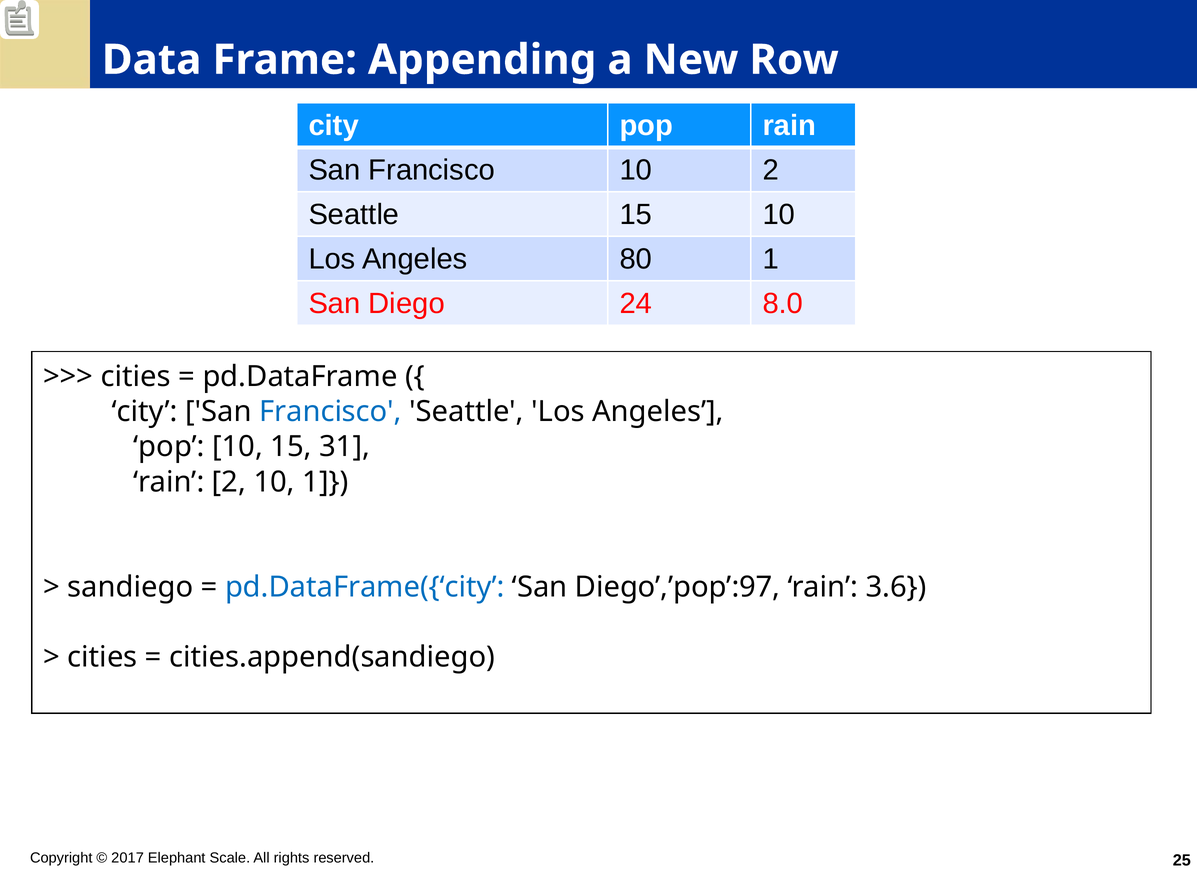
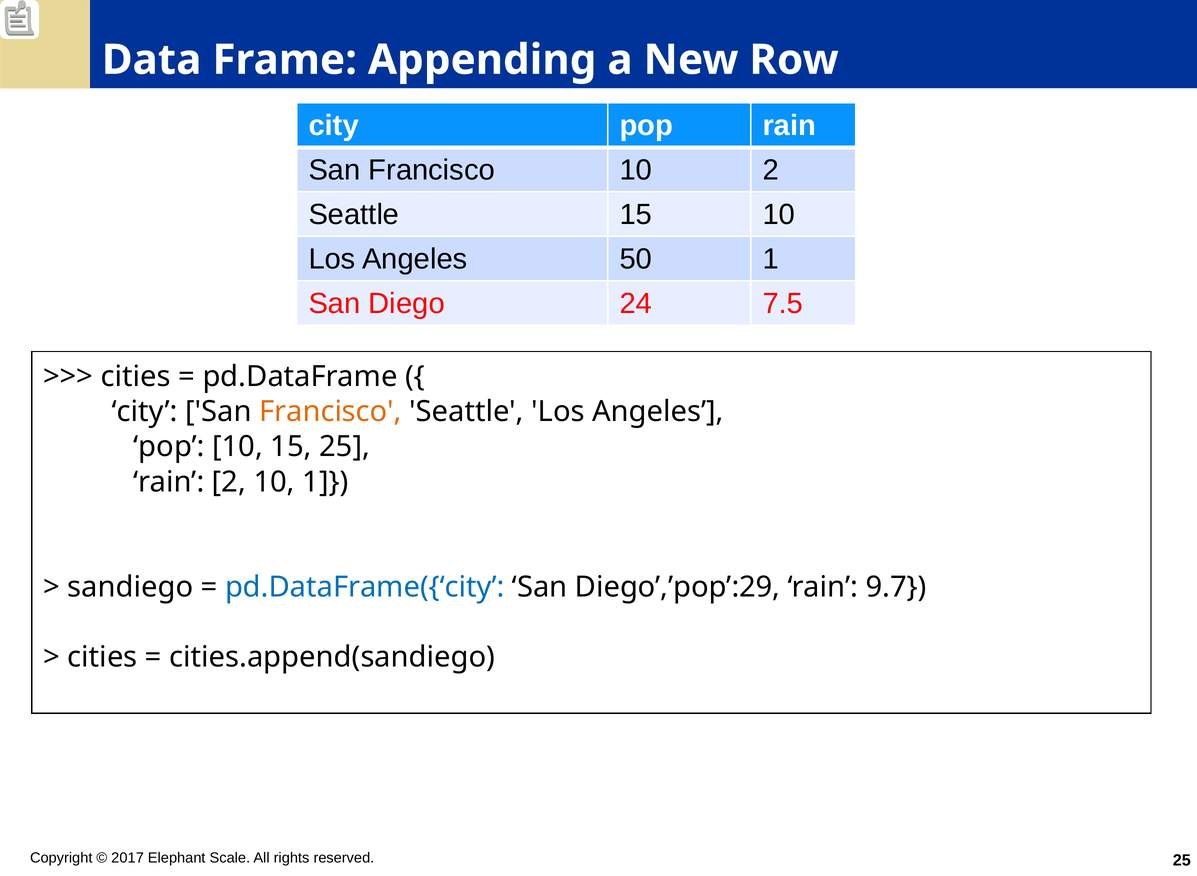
80: 80 -> 50
8.0: 8.0 -> 7.5
Francisco at (331, 412) colour: blue -> orange
15 31: 31 -> 25
Diego’,’pop’:97: Diego’,’pop’:97 -> Diego’,’pop’:29
3.6: 3.6 -> 9.7
